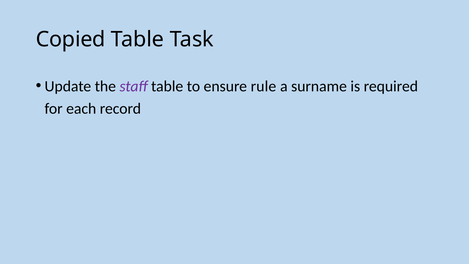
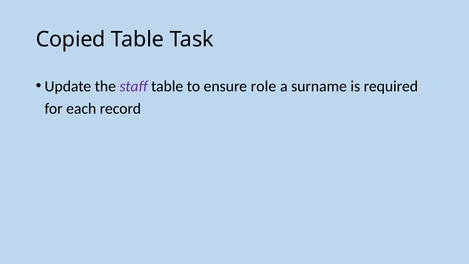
rule: rule -> role
